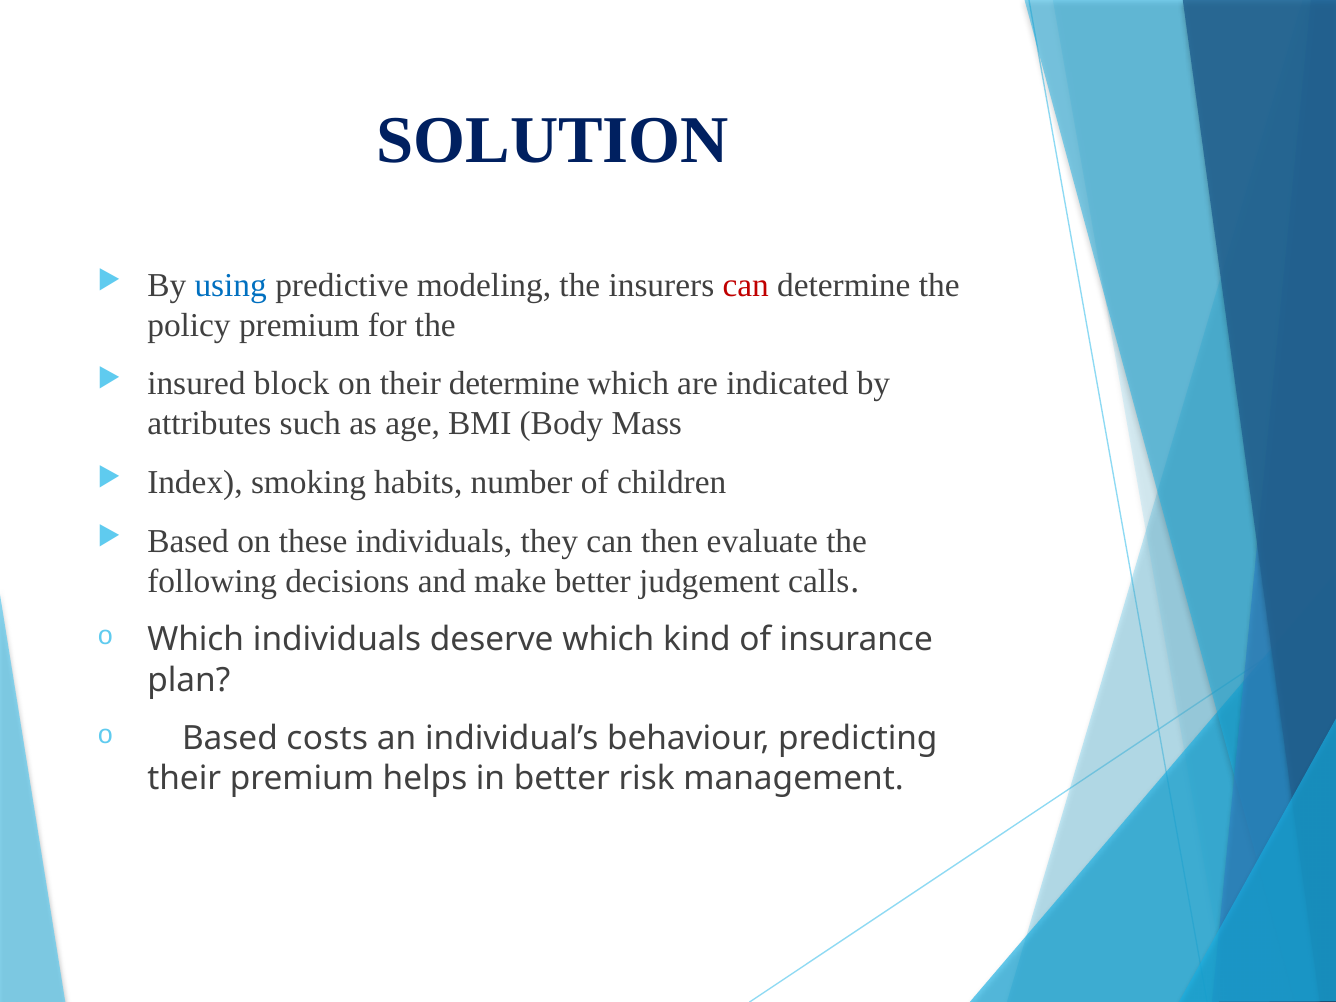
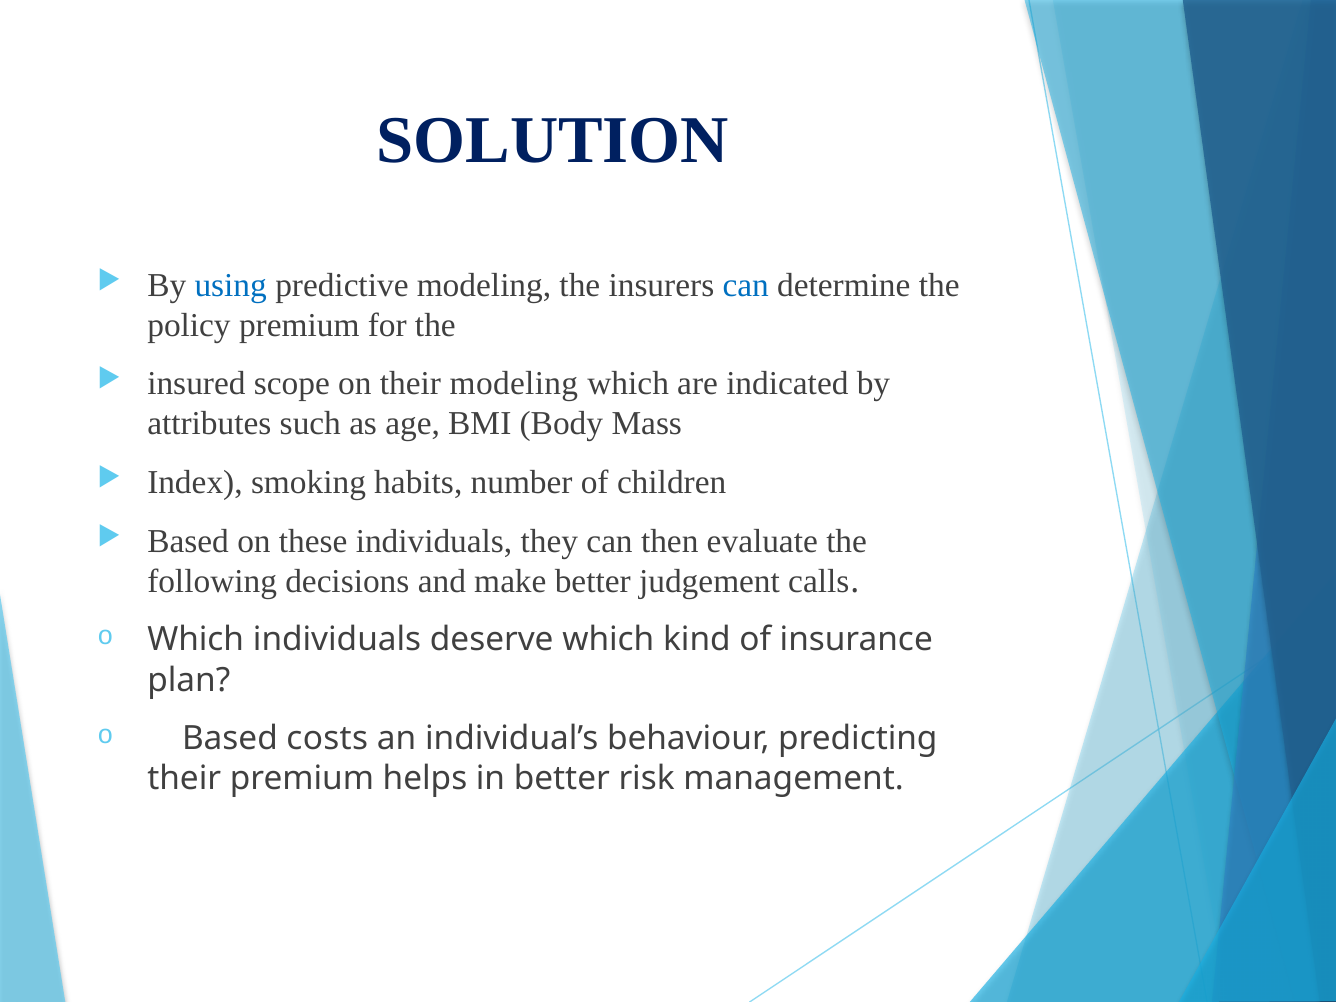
can at (746, 285) colour: red -> blue
block: block -> scope
their determine: determine -> modeling
